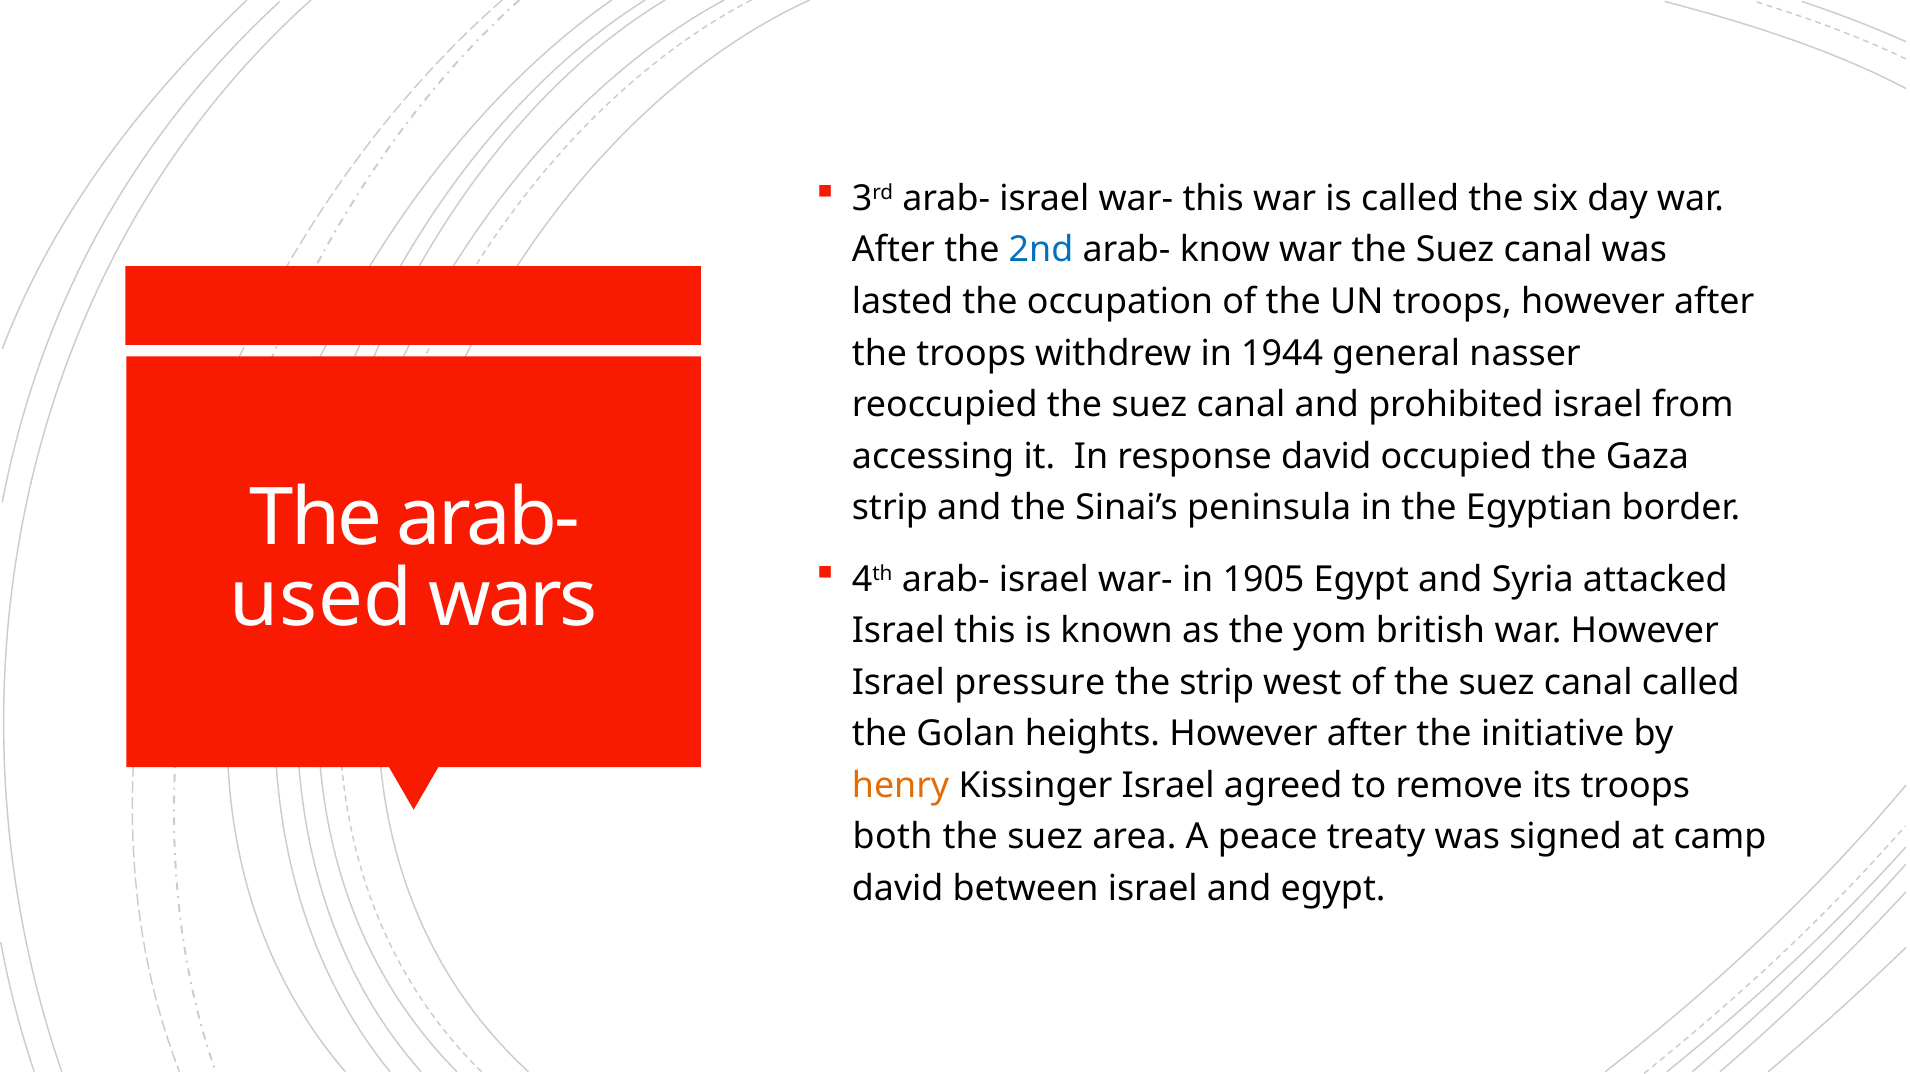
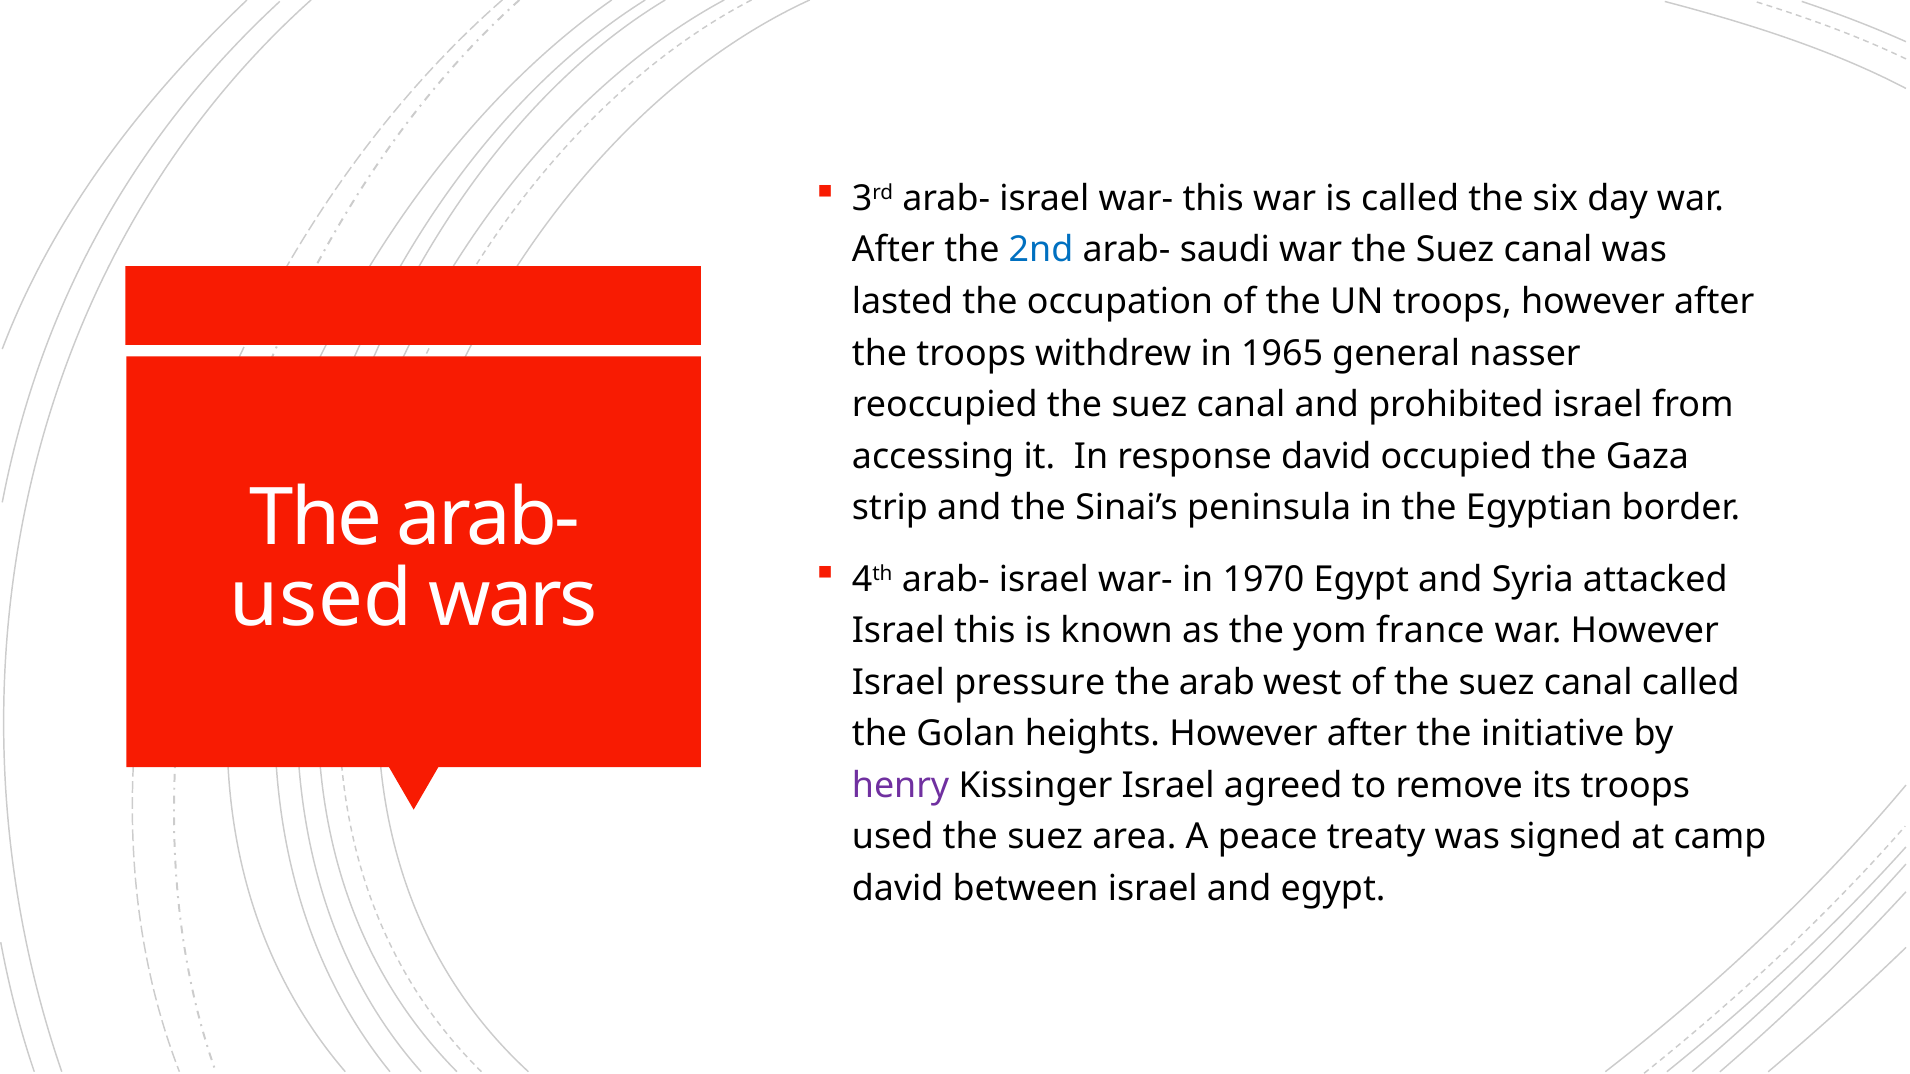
know: know -> saudi
1944: 1944 -> 1965
1905: 1905 -> 1970
british: british -> france
the strip: strip -> arab
henry colour: orange -> purple
both at (893, 837): both -> used
